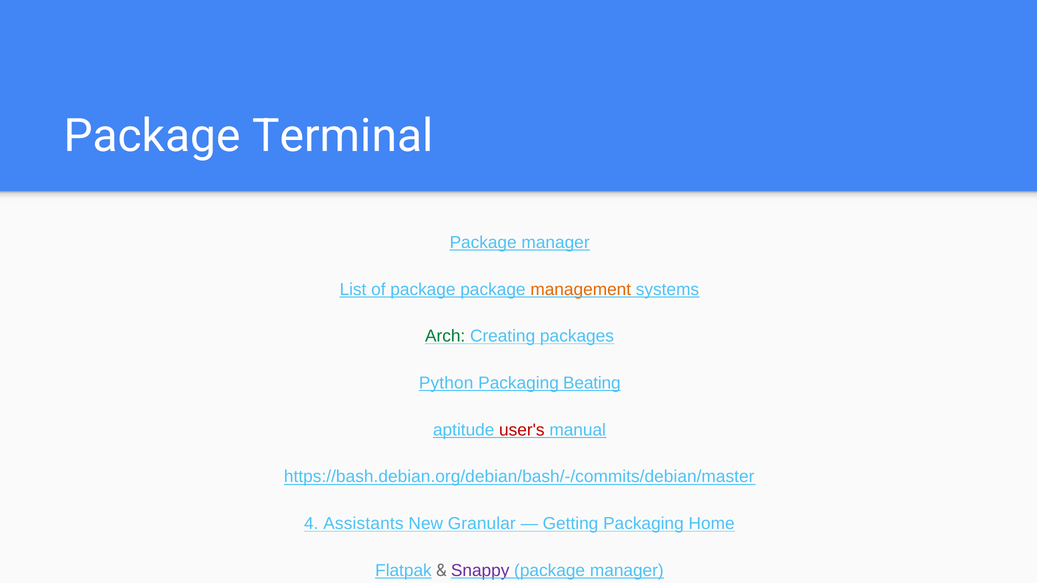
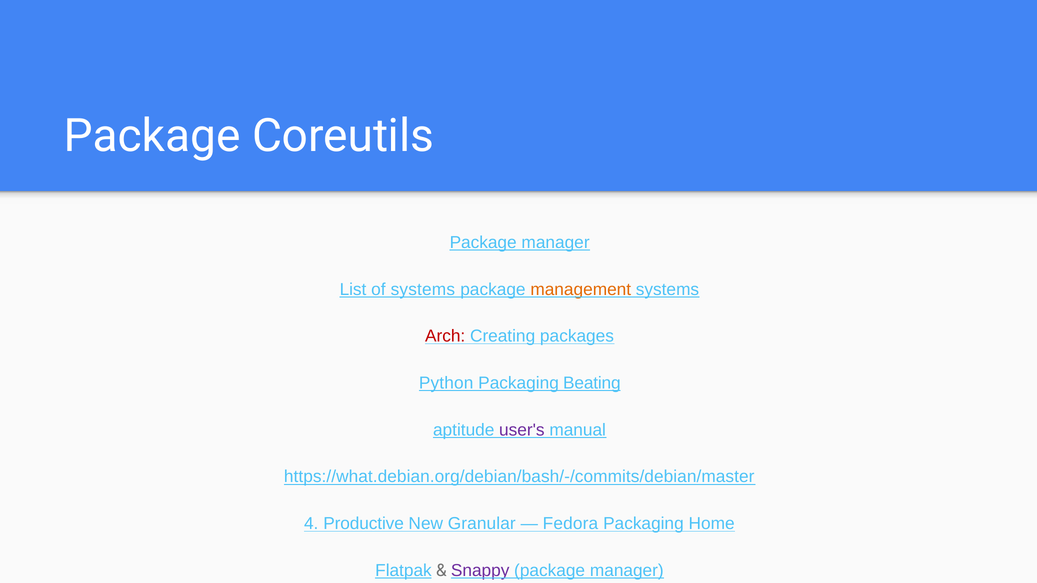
Terminal: Terminal -> Coreutils
of package: package -> systems
Arch colour: green -> red
user's colour: red -> purple
https://bash.debian.org/debian/bash/-/commits/debian/master: https://bash.debian.org/debian/bash/-/commits/debian/master -> https://what.debian.org/debian/bash/-/commits/debian/master
Assistants: Assistants -> Productive
Getting: Getting -> Fedora
